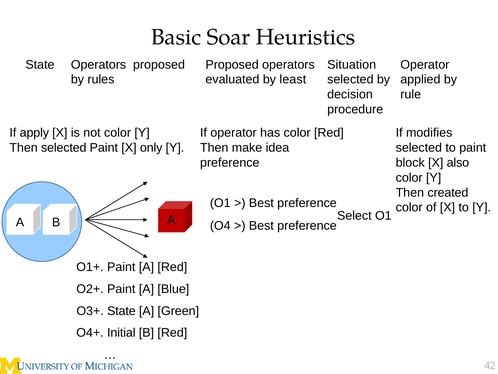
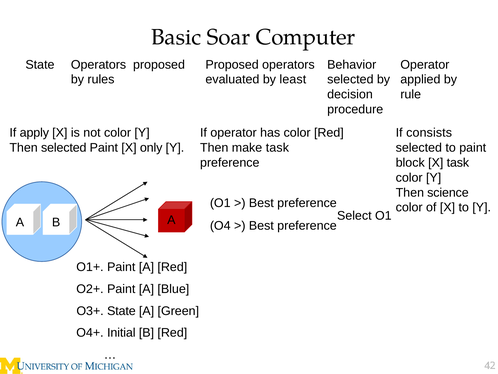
Heuristics: Heuristics -> Computer
Situation: Situation -> Behavior
modifies: modifies -> consists
make idea: idea -> task
X also: also -> task
created: created -> science
